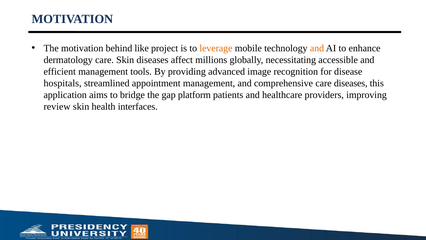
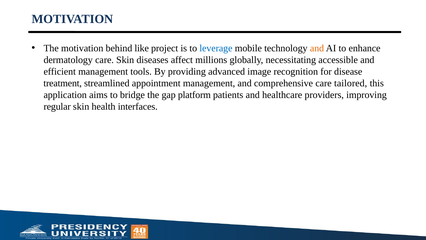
leverage colour: orange -> blue
hospitals: hospitals -> treatment
care diseases: diseases -> tailored
review: review -> regular
